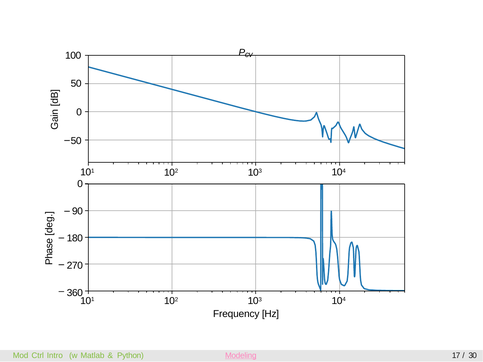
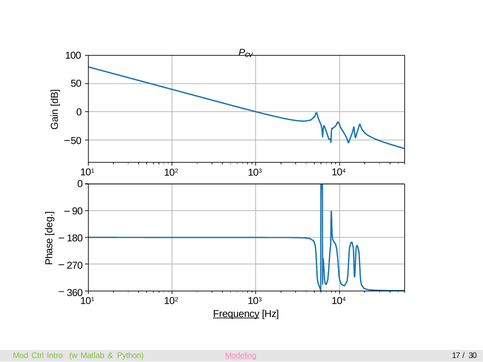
Frequency underline: none -> present
